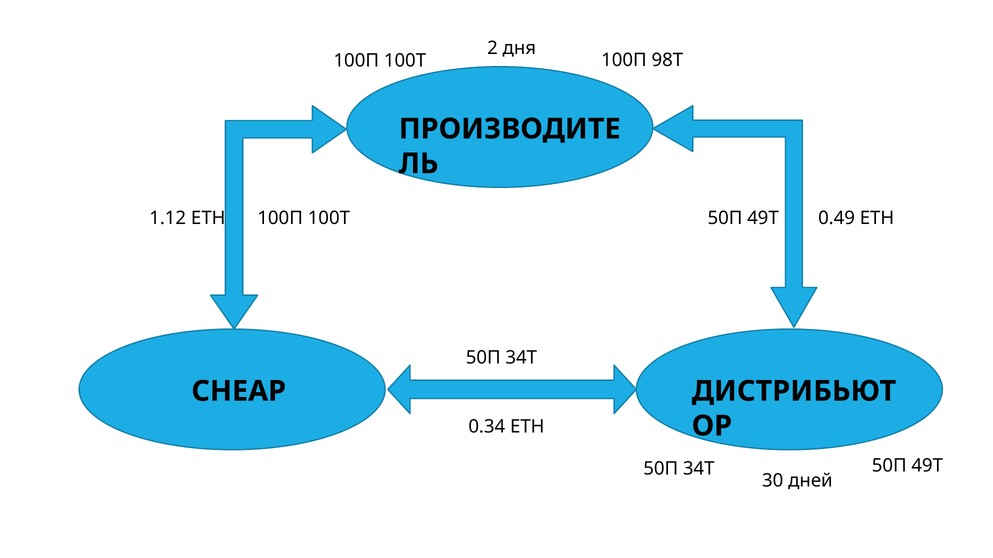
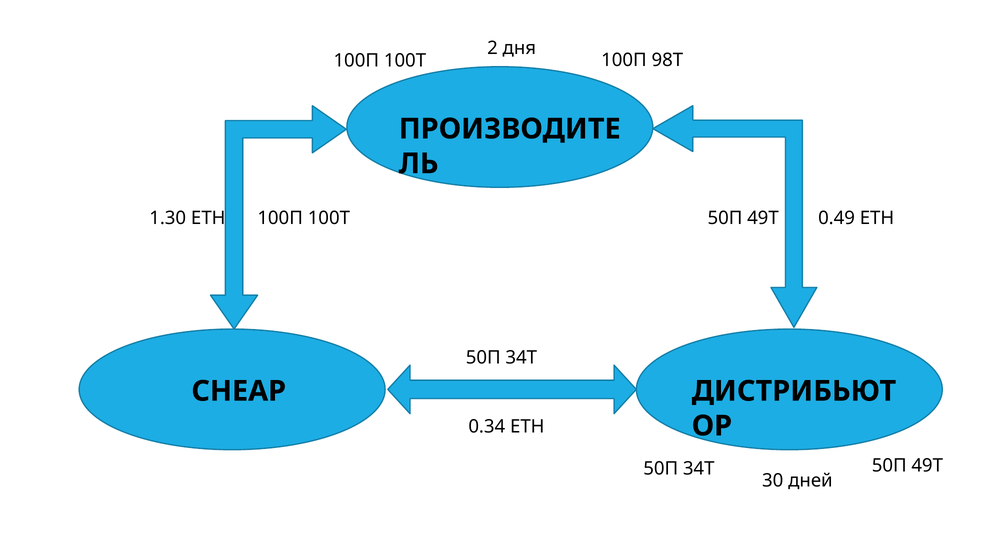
1.12: 1.12 -> 1.30
